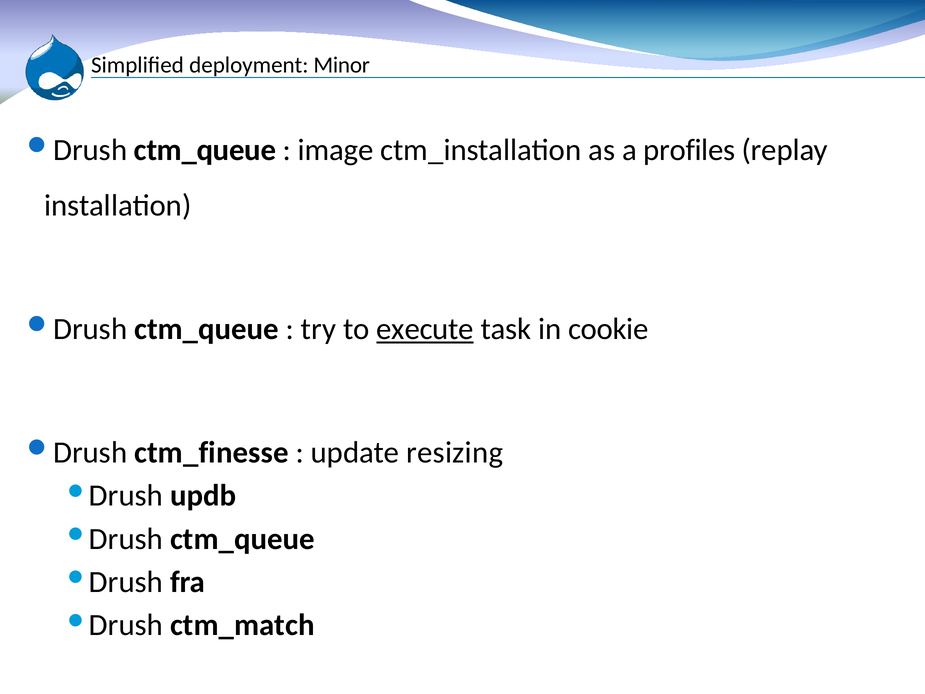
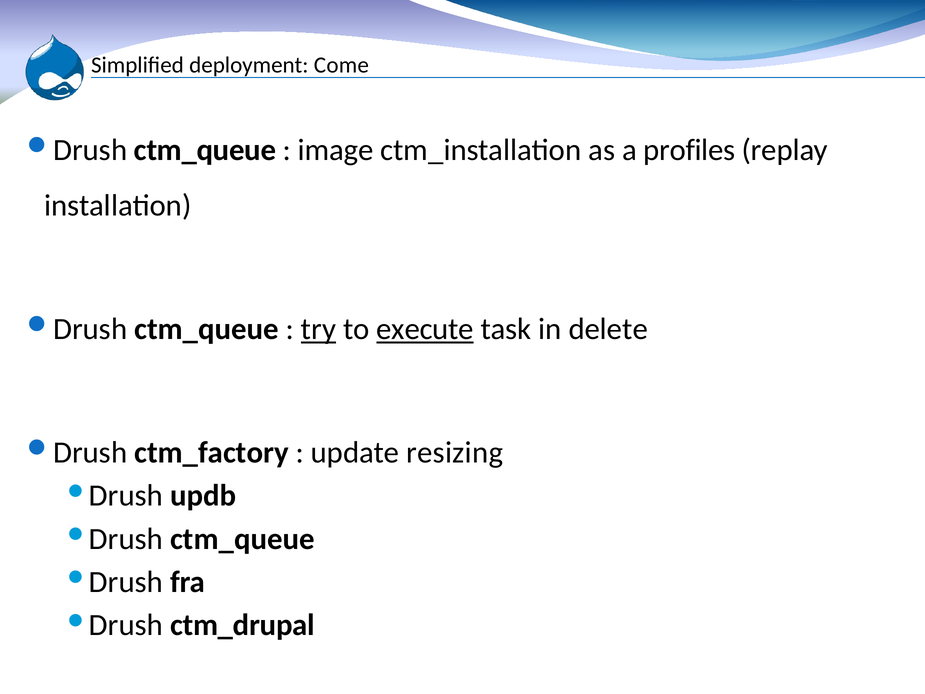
Minor: Minor -> Come
try underline: none -> present
cookie: cookie -> delete
ctm_finesse: ctm_finesse -> ctm_factory
ctm_match: ctm_match -> ctm_drupal
